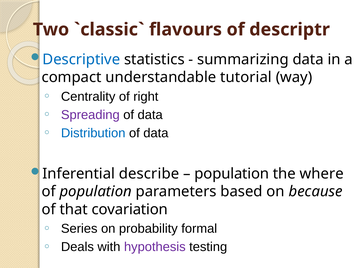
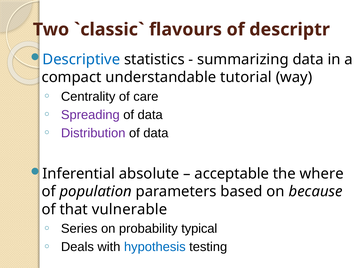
right: right -> care
Distribution colour: blue -> purple
describe: describe -> absolute
population at (232, 174): population -> acceptable
covariation: covariation -> vulnerable
formal: formal -> typical
hypothesis colour: purple -> blue
